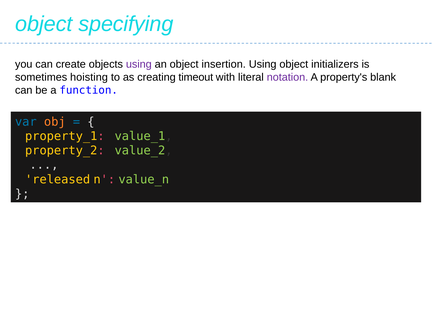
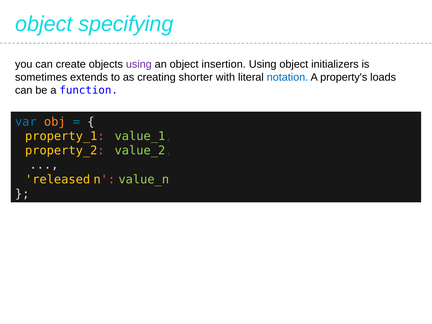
hoisting: hoisting -> extends
timeout: timeout -> shorter
notation colour: purple -> blue
blank: blank -> loads
